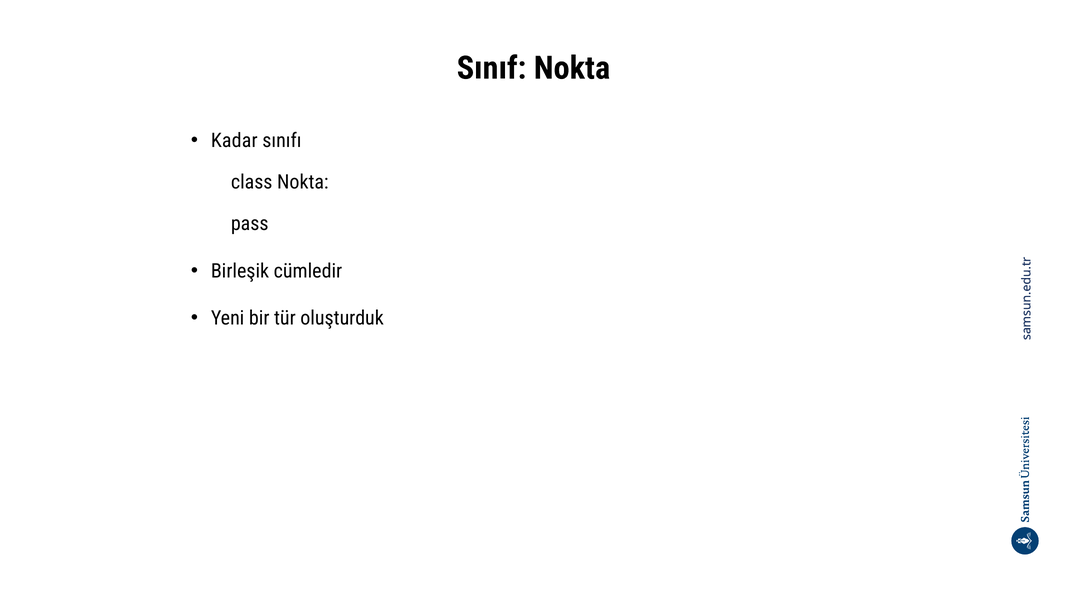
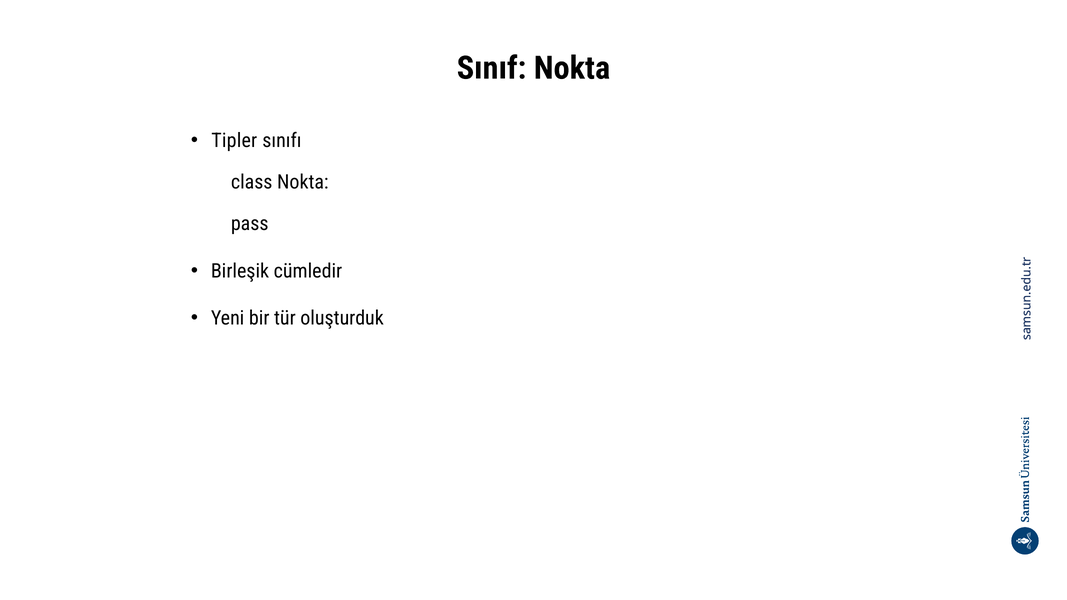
Kadar: Kadar -> Tipler
